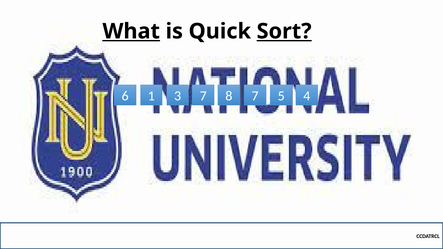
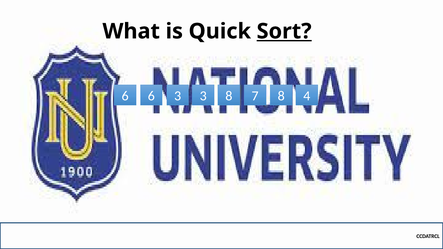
What underline: present -> none
6 1: 1 -> 6
3 7: 7 -> 3
7 5: 5 -> 8
